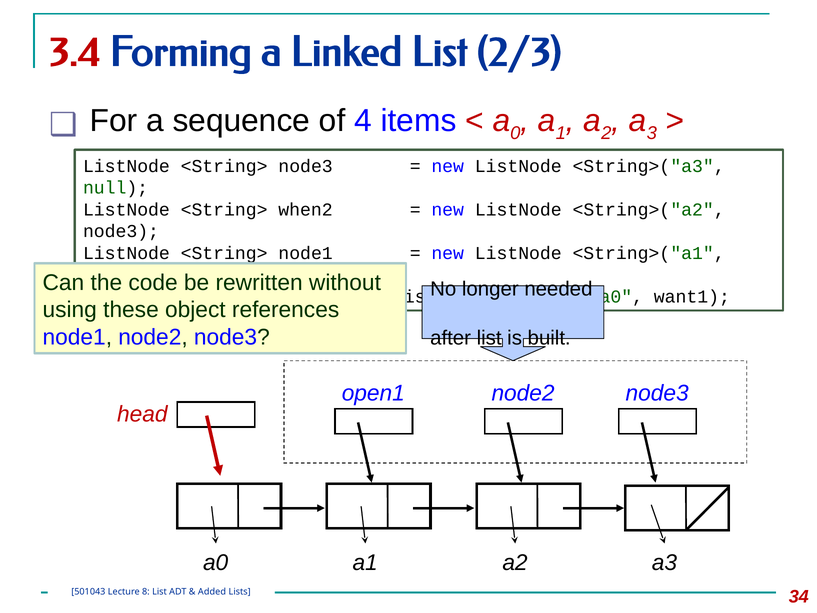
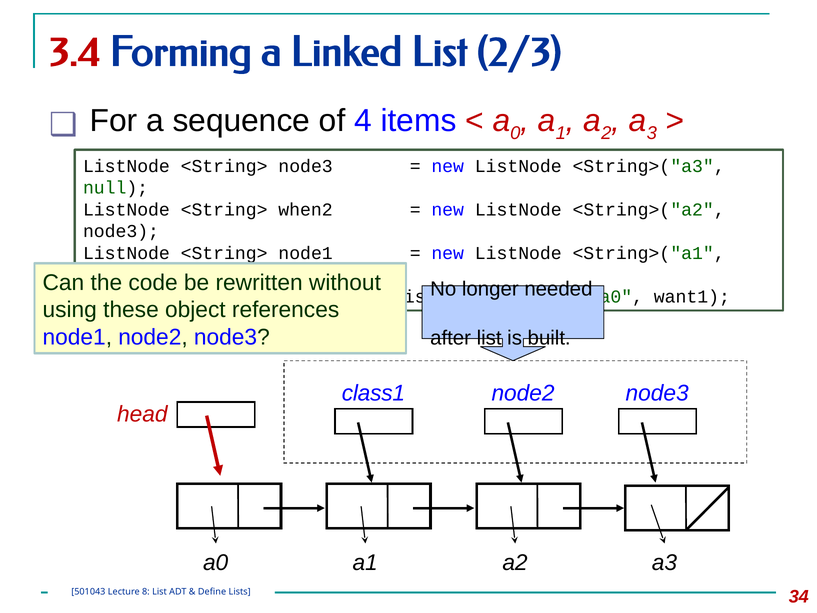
open1: open1 -> class1
Added: Added -> Define
